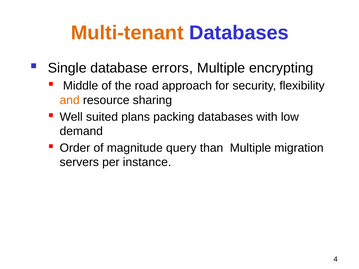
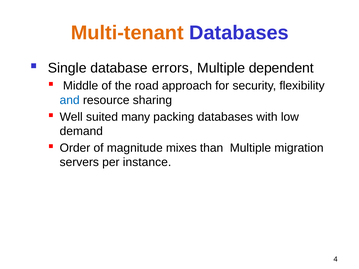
encrypting: encrypting -> dependent
and colour: orange -> blue
plans: plans -> many
query: query -> mixes
